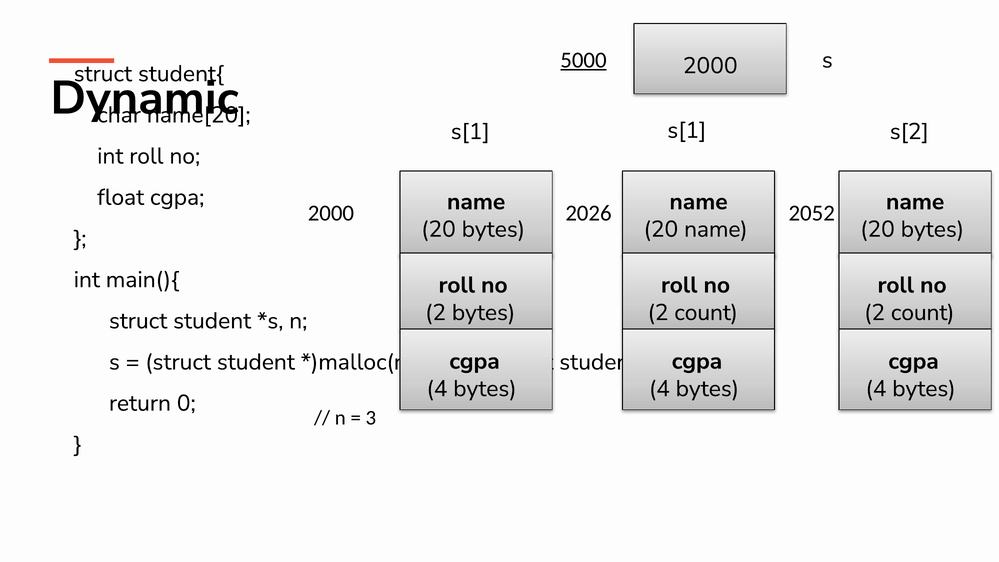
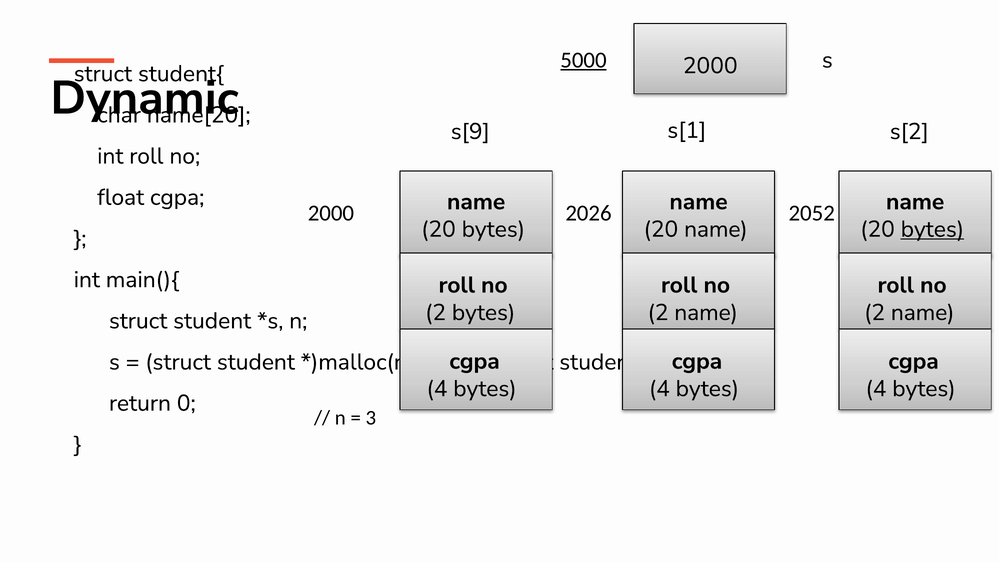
s[1 at (470, 131): s[1 -> s[9
bytes at (932, 229) underline: none -> present
count at (706, 312): count -> name
count at (923, 312): count -> name
